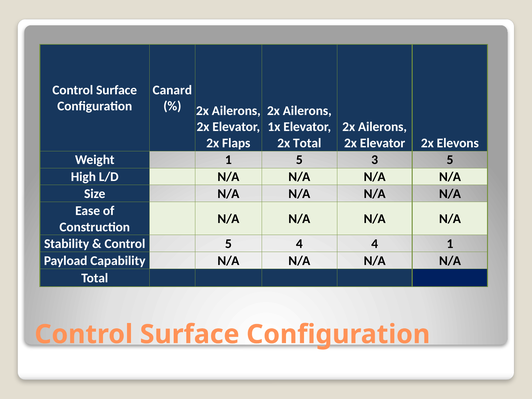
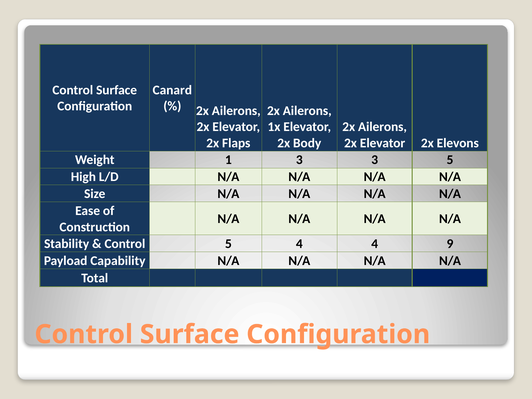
2x Total: Total -> Body
1 5: 5 -> 3
4 1: 1 -> 9
